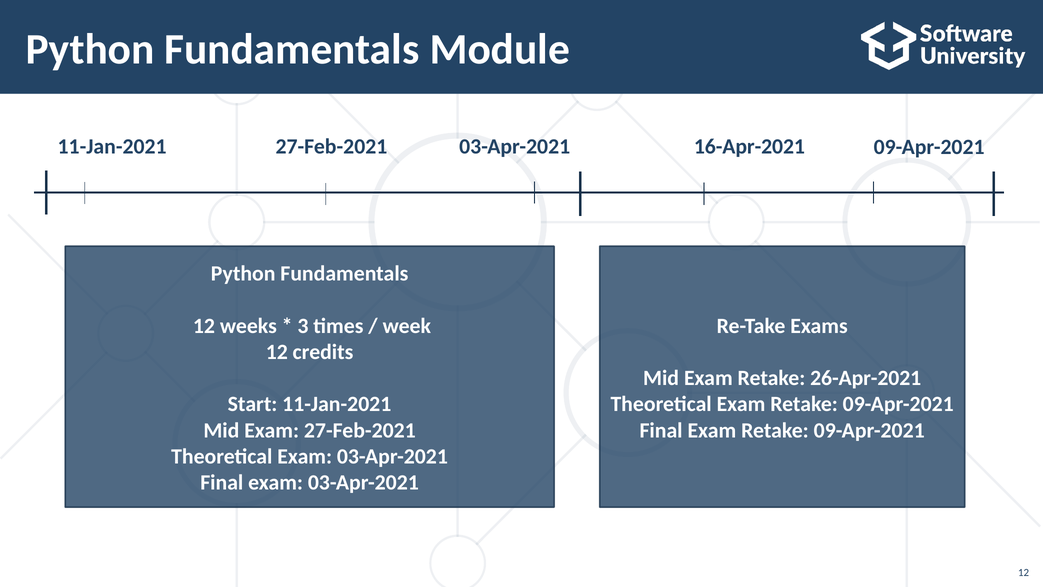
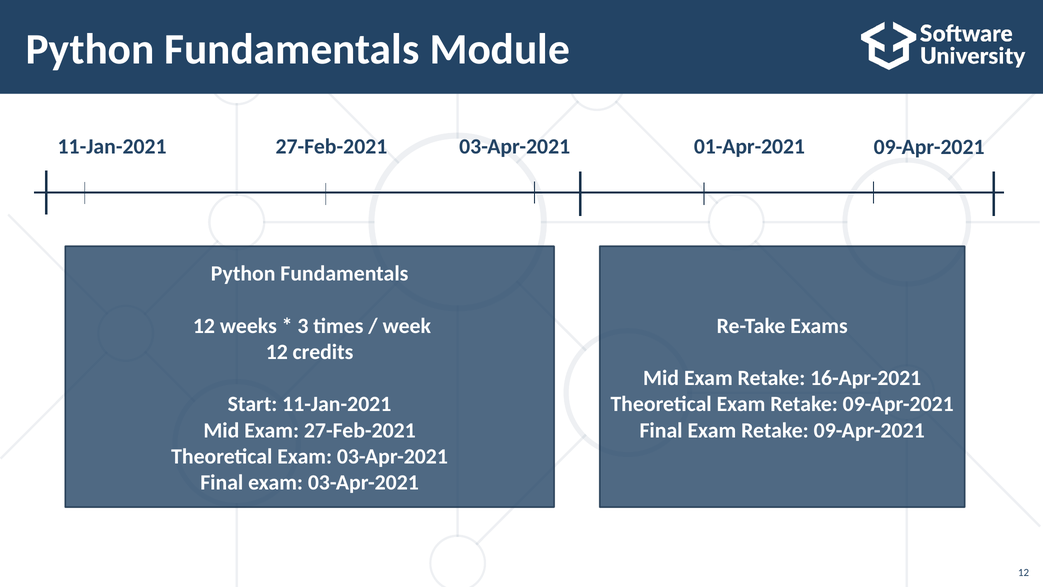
16-Apr-2021: 16-Apr-2021 -> 01-Apr-2021
26-Apr-2021: 26-Apr-2021 -> 16-Apr-2021
